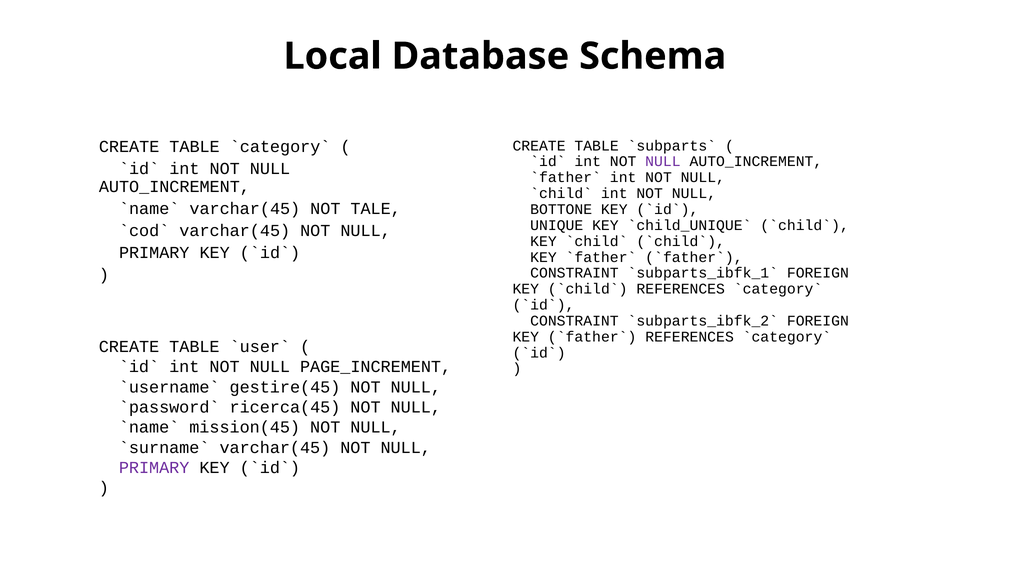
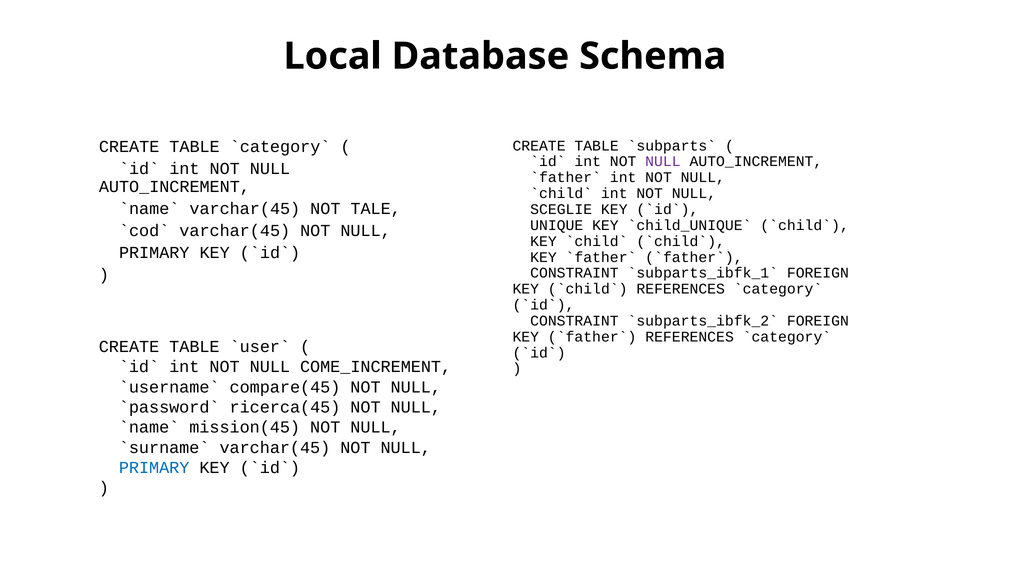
BOTTONE: BOTTONE -> SCEGLIE
PAGE_INCREMENT: PAGE_INCREMENT -> COME_INCREMENT
gestire(45: gestire(45 -> compare(45
PRIMARY at (154, 468) colour: purple -> blue
